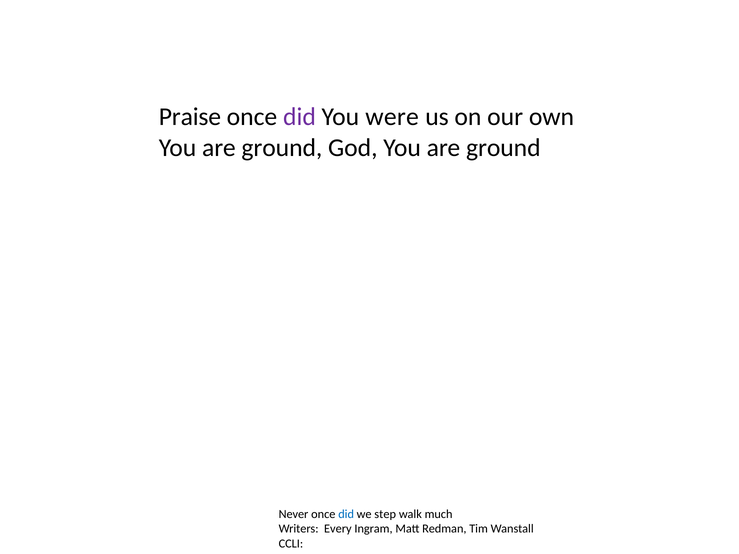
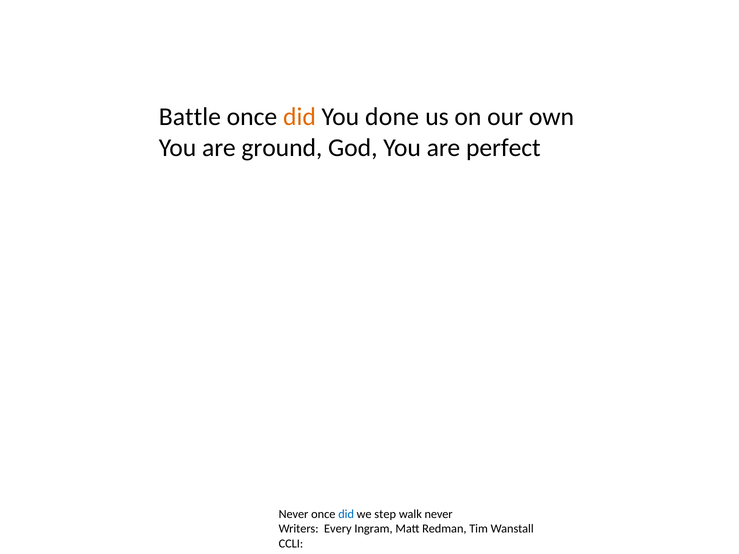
Praise: Praise -> Battle
did at (299, 117) colour: purple -> orange
were: were -> done
God You are ground: ground -> perfect
walk much: much -> never
